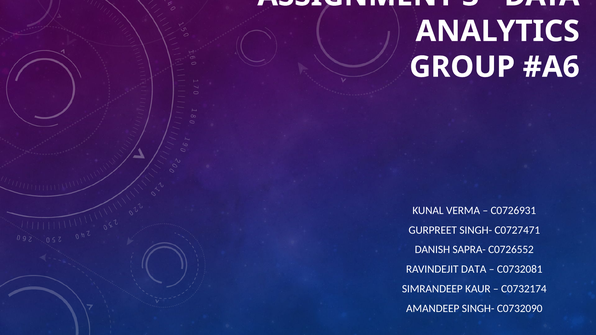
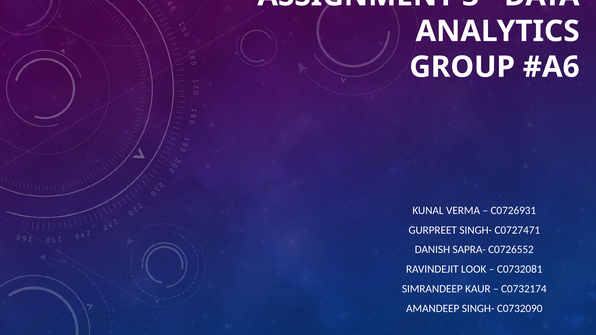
RAVINDEJIT DATA: DATA -> LOOK
